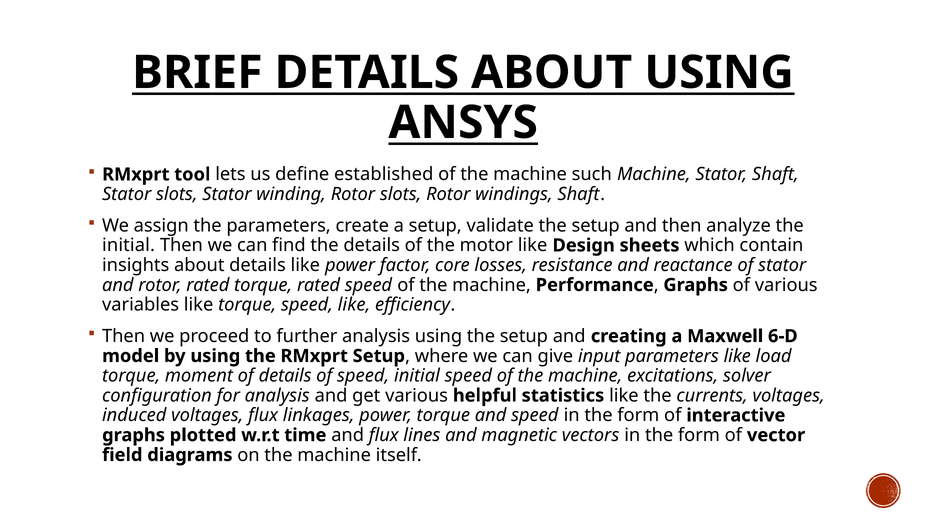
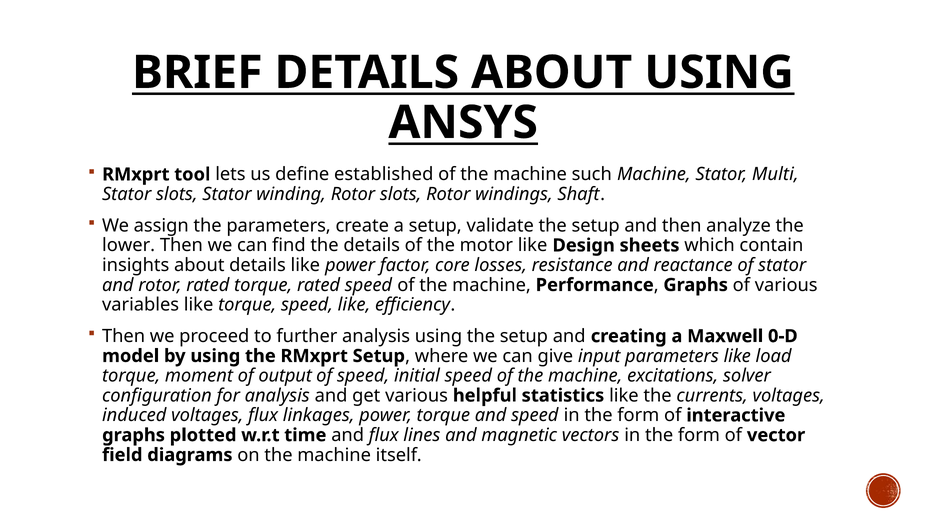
Stator Shaft: Shaft -> Multi
initial at (129, 245): initial -> lower
6-D: 6-D -> 0-D
of details: details -> output
